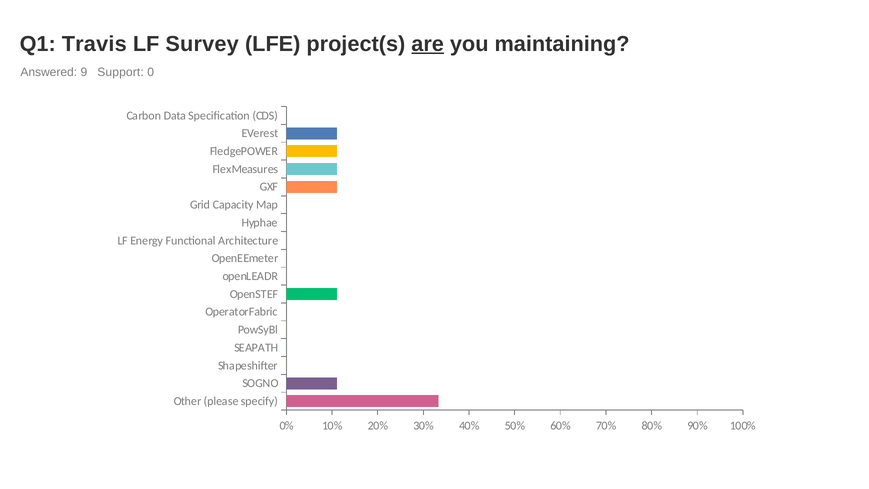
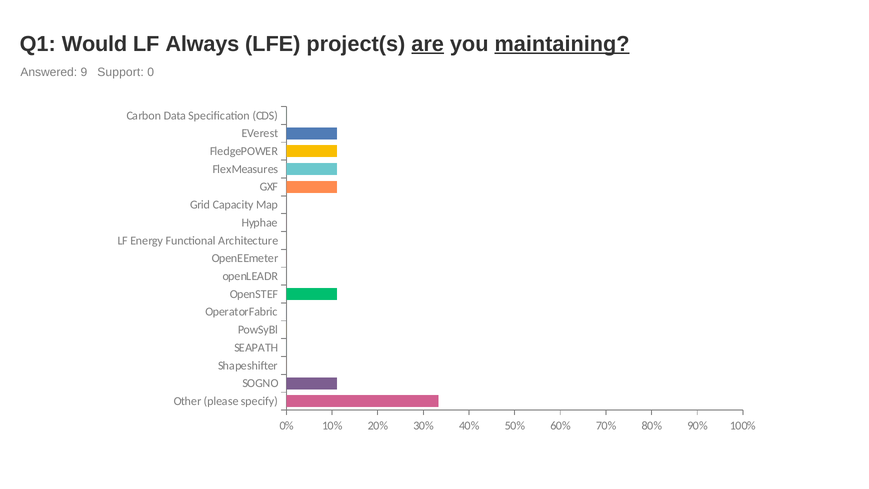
Travis: Travis -> Would
Survey: Survey -> Always
maintaining underline: none -> present
